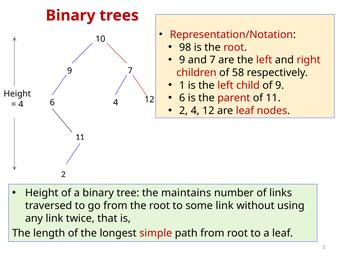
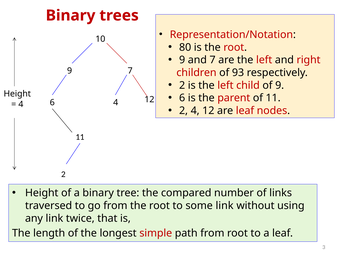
98: 98 -> 80
58: 58 -> 93
1 at (182, 85): 1 -> 2
maintains: maintains -> compared
